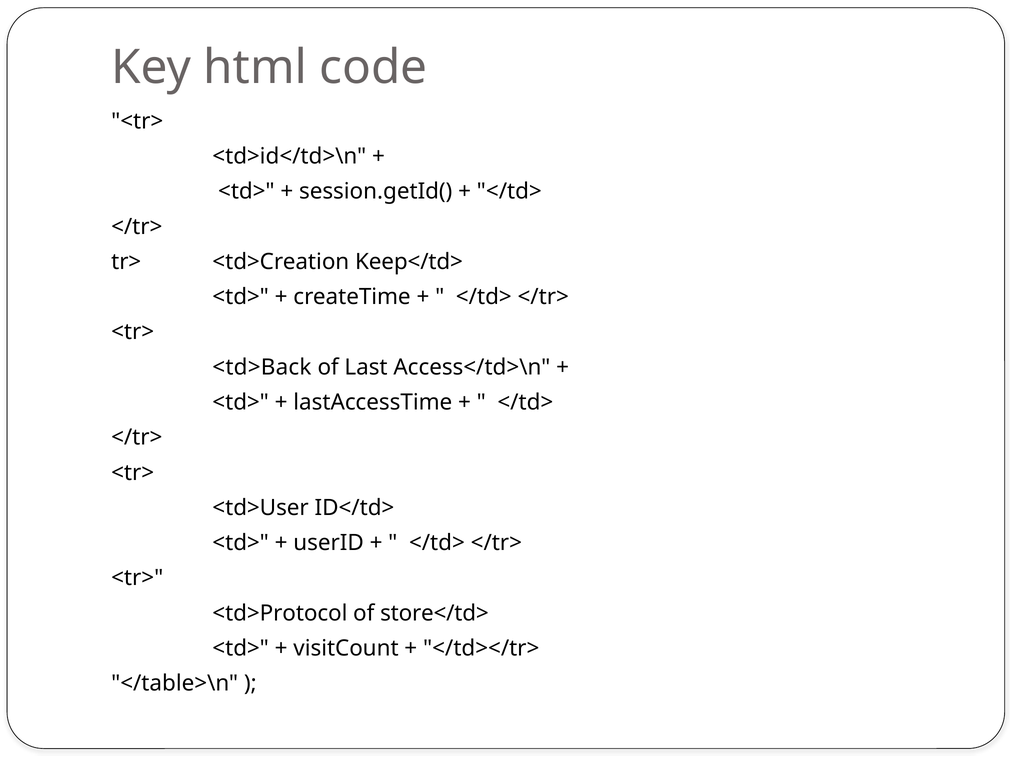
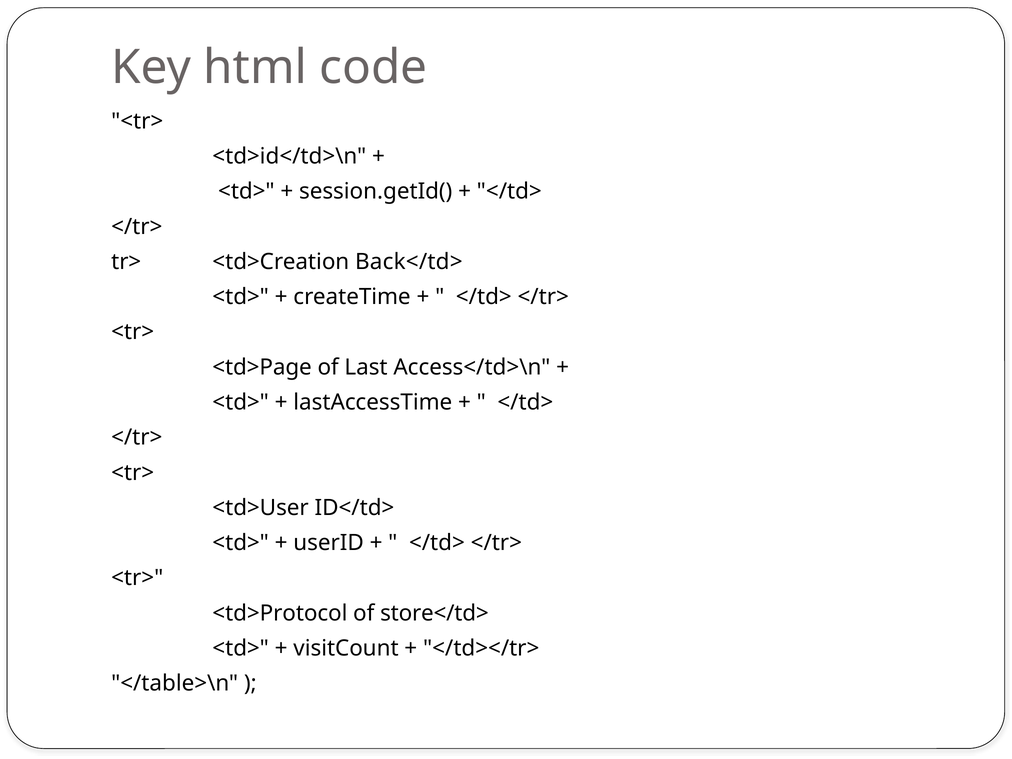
Keep</td>: Keep</td> -> Back</td>
<td>Back: <td>Back -> <td>Page
